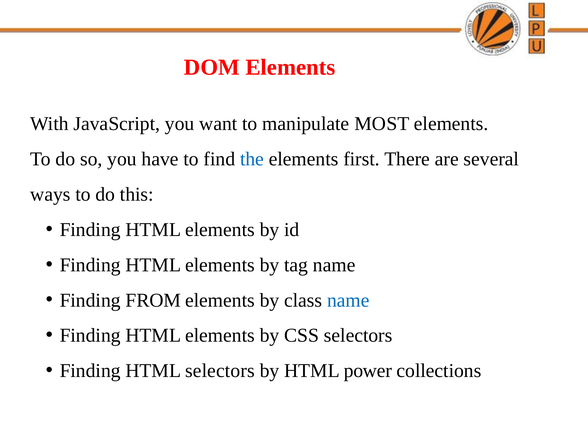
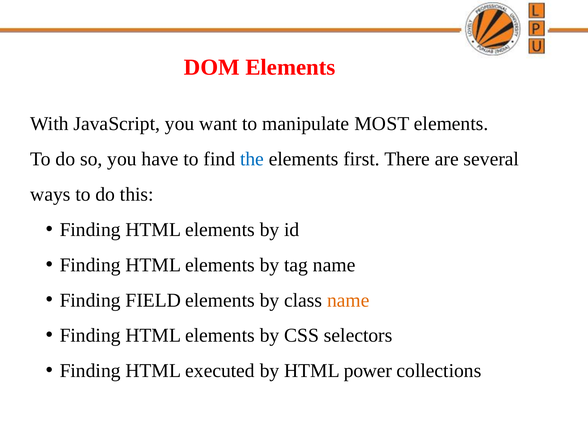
FROM: FROM -> FIELD
name at (348, 300) colour: blue -> orange
HTML selectors: selectors -> executed
